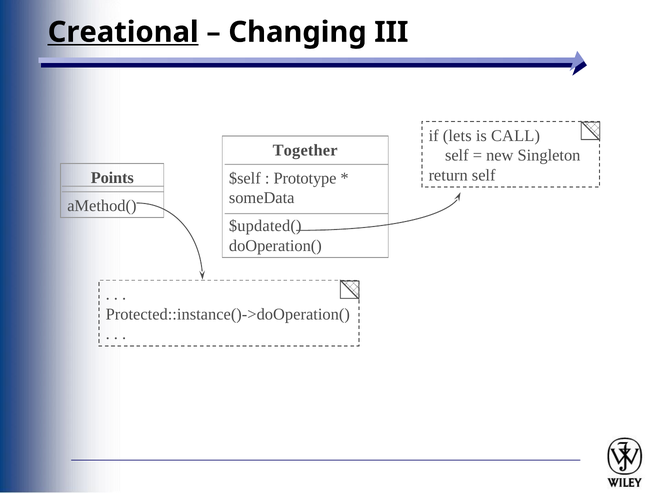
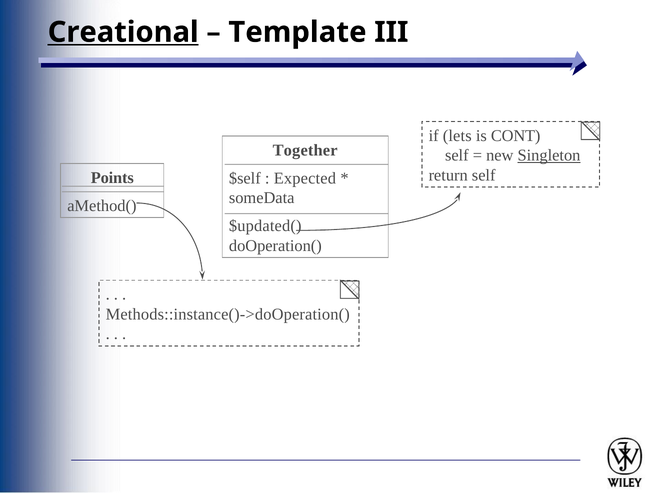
Changing: Changing -> Template
CALL: CALL -> CONT
Singleton underline: none -> present
Prototype: Prototype -> Expected
Protected::instance()->doOperation(: Protected::instance()->doOperation( -> Methods::instance()->doOperation(
